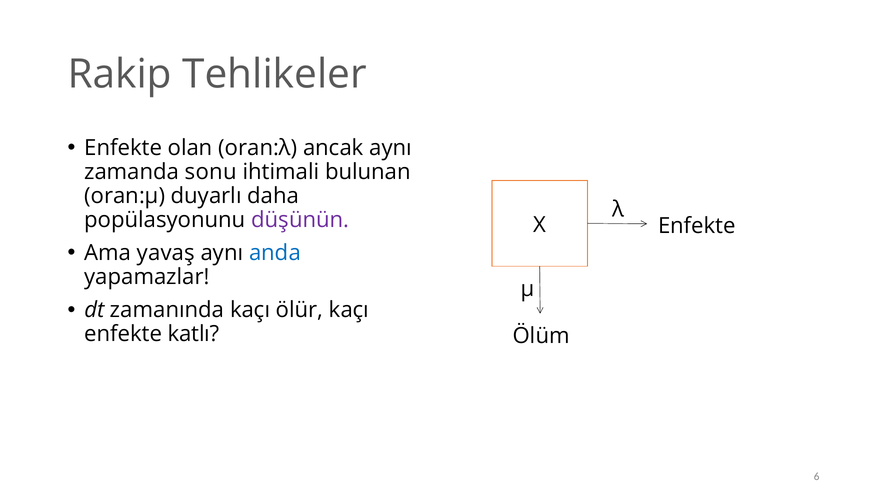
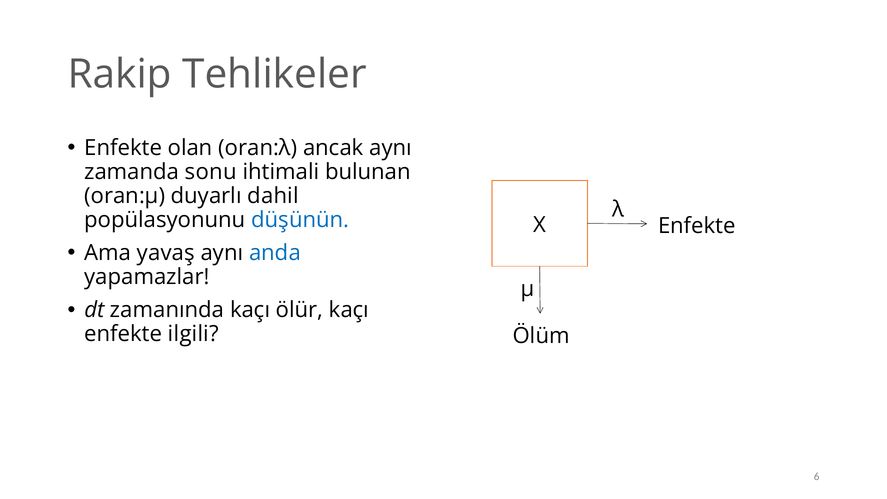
daha: daha -> dahil
düşünün colour: purple -> blue
katlı: katlı -> ilgili
